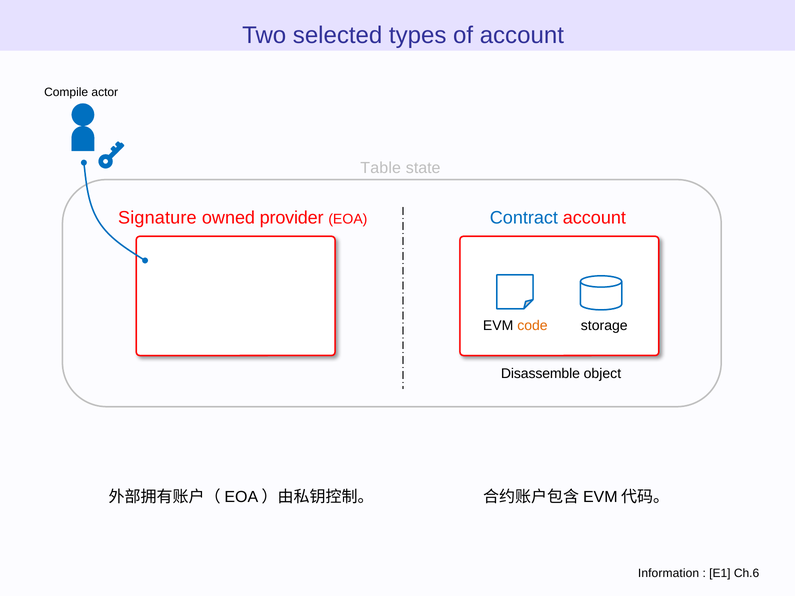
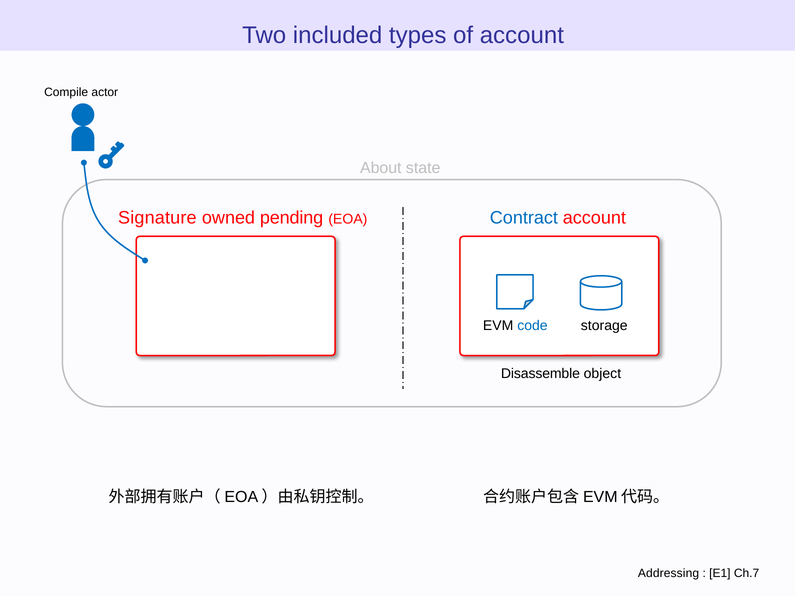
selected: selected -> included
Table: Table -> About
provider: provider -> pending
code colour: orange -> blue
Information: Information -> Addressing
Ch.6: Ch.6 -> Ch.7
